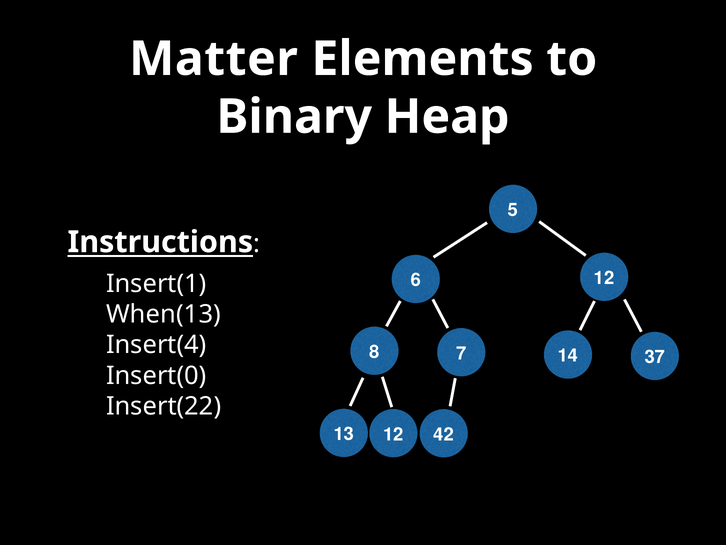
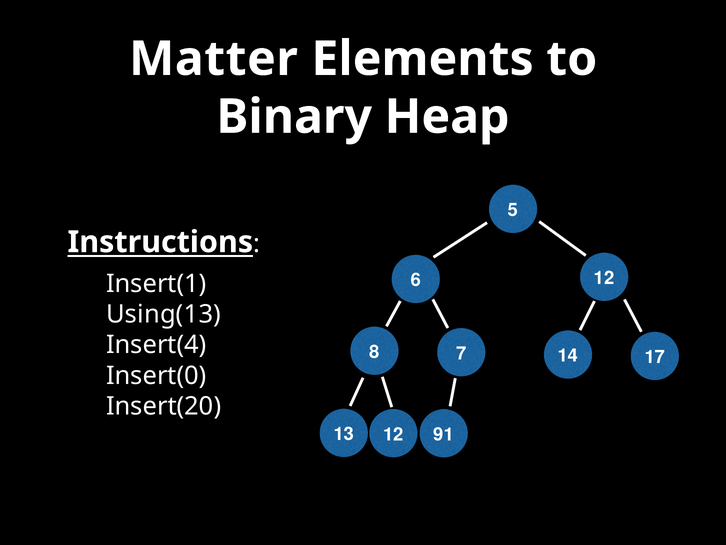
When(13: When(13 -> Using(13
37: 37 -> 17
Insert(22: Insert(22 -> Insert(20
42: 42 -> 91
